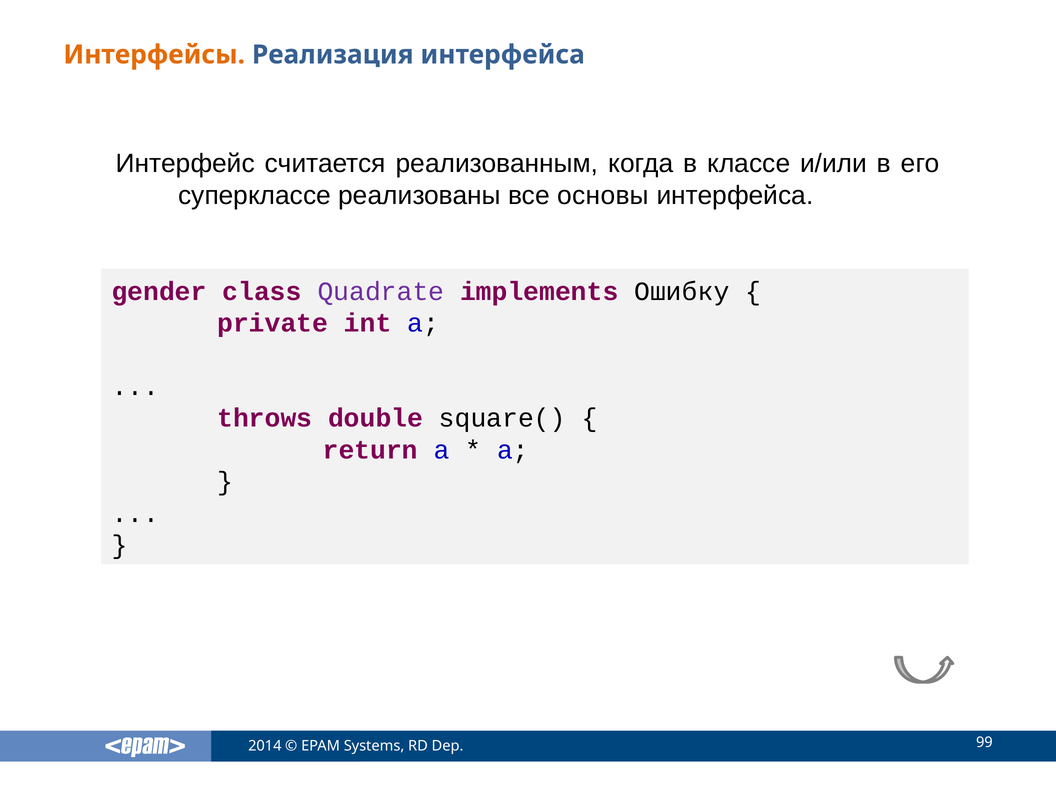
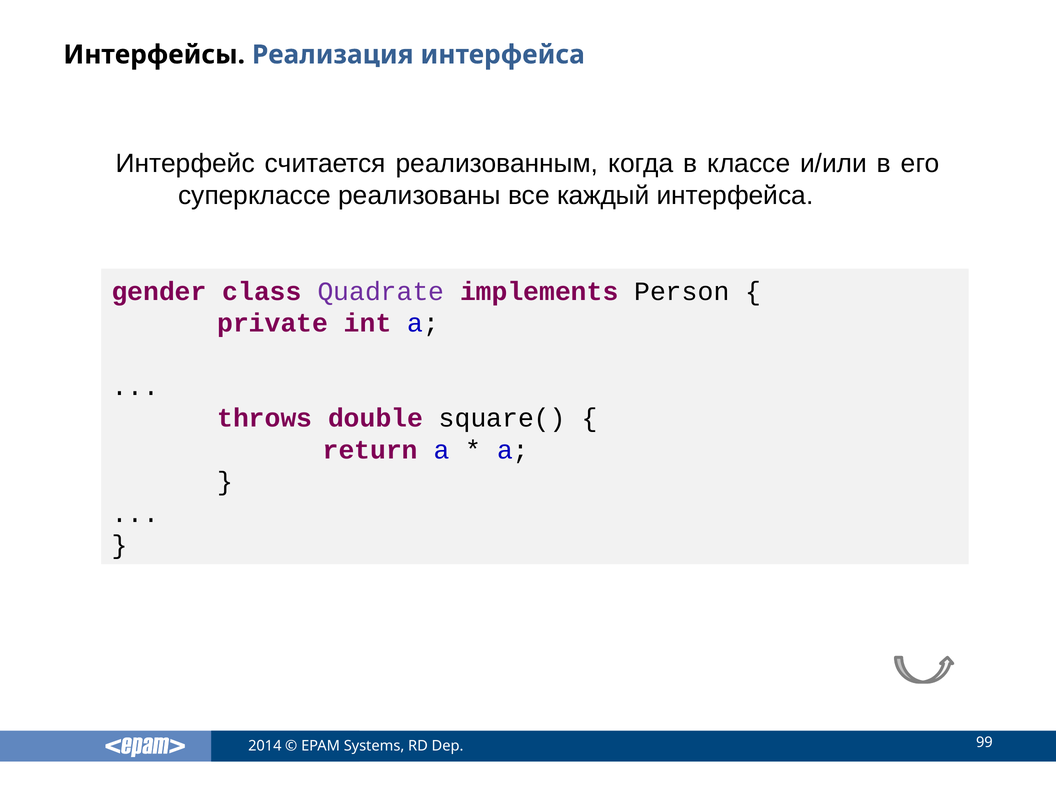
Интерфейсы colour: orange -> black
основы: основы -> каждый
Ошибку: Ошибку -> Person
